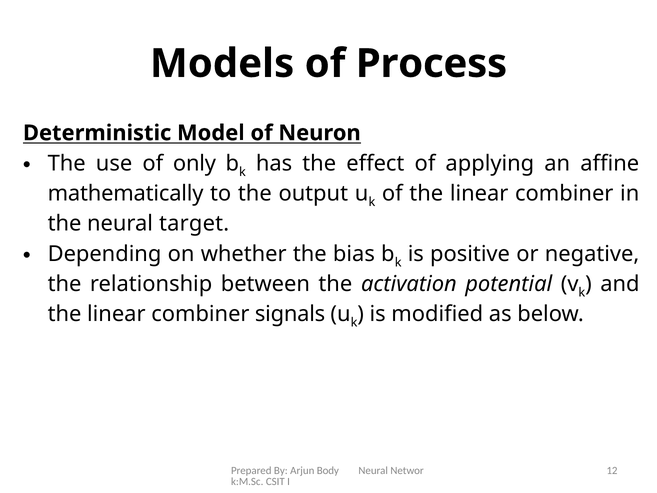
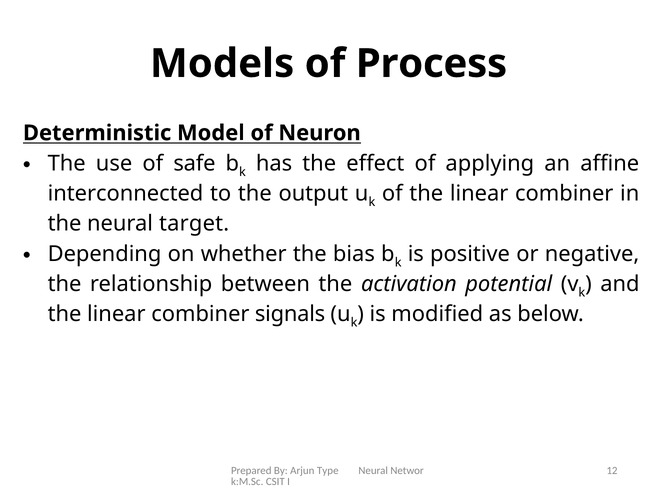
only: only -> safe
mathematically: mathematically -> interconnected
Body: Body -> Type
